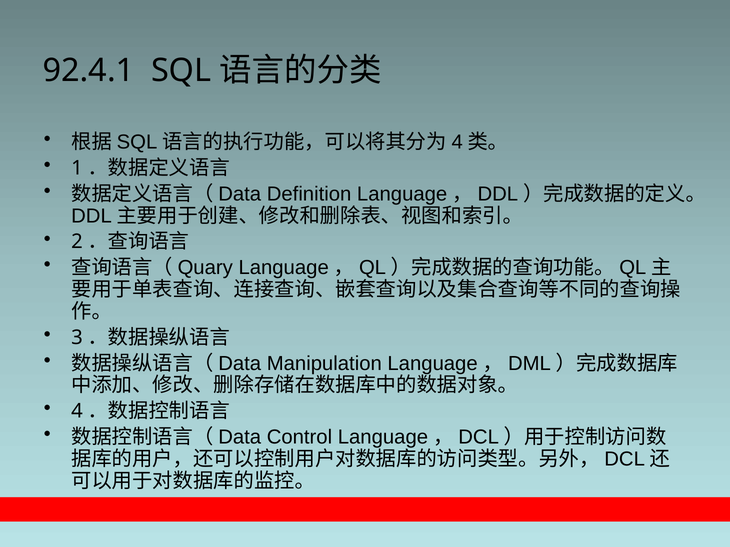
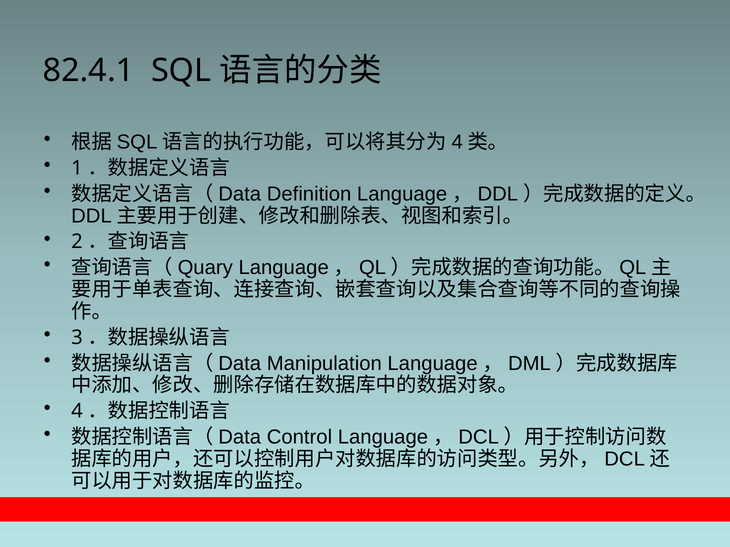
92.4.1: 92.4.1 -> 82.4.1
